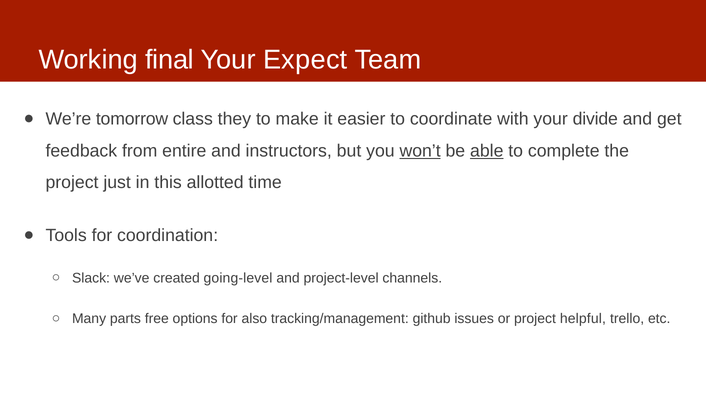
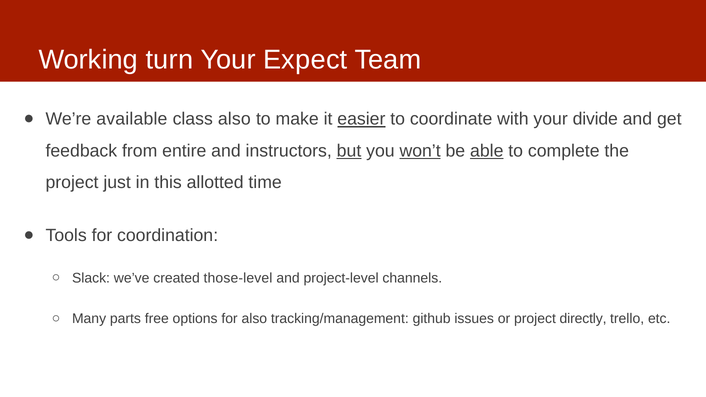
final: final -> turn
tomorrow: tomorrow -> available
class they: they -> also
easier underline: none -> present
but underline: none -> present
going-level: going-level -> those-level
helpful: helpful -> directly
